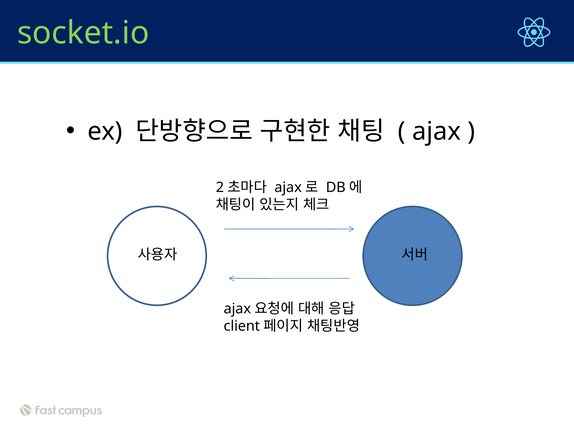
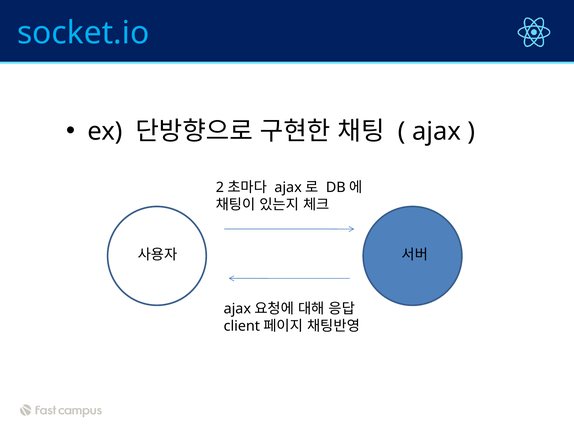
socket.io colour: light green -> light blue
